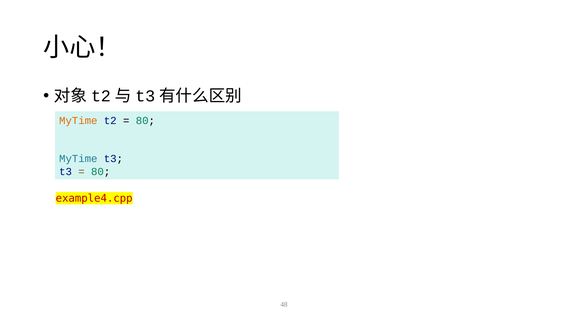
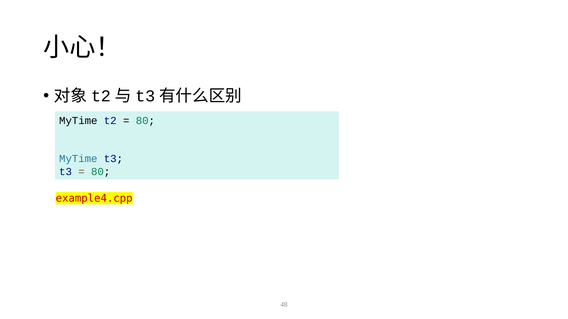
MyTime at (78, 121) colour: orange -> black
